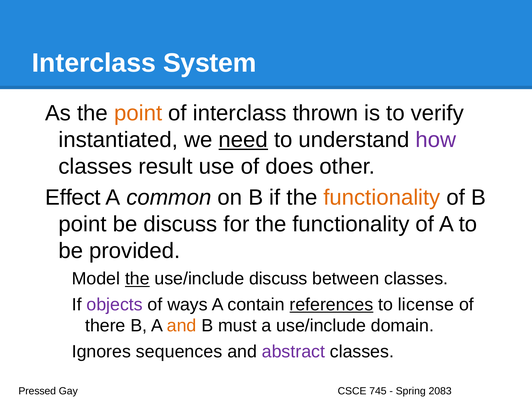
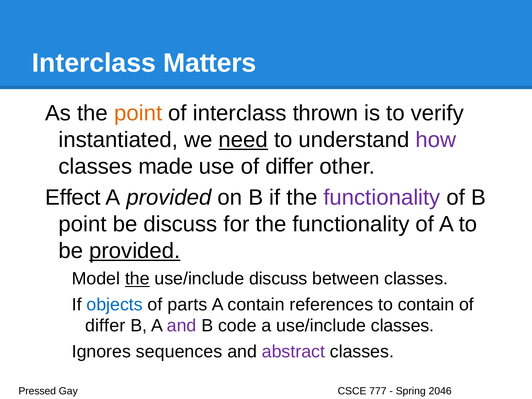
System: System -> Matters
result: result -> made
use of does: does -> differ
A common: common -> provided
functionality at (382, 198) colour: orange -> purple
provided at (135, 251) underline: none -> present
objects colour: purple -> blue
ways: ways -> parts
references underline: present -> none
to license: license -> contain
there at (105, 326): there -> differ
and at (182, 326) colour: orange -> purple
must: must -> code
use/include domain: domain -> classes
745: 745 -> 777
2083: 2083 -> 2046
